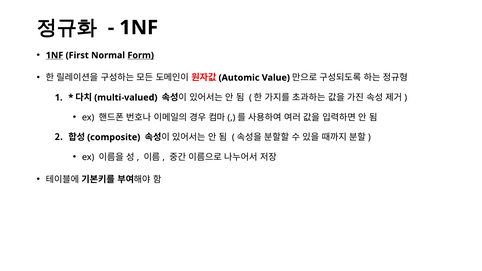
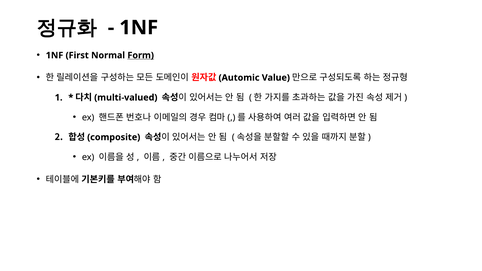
1NF at (55, 55) underline: present -> none
